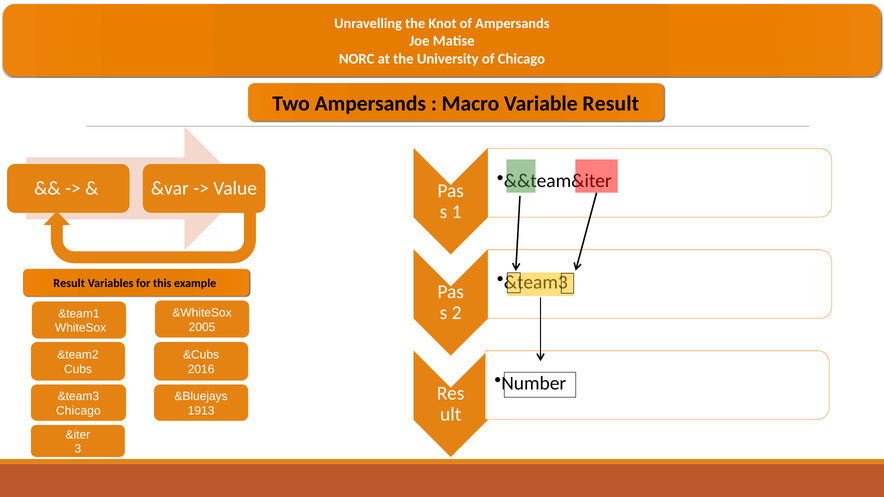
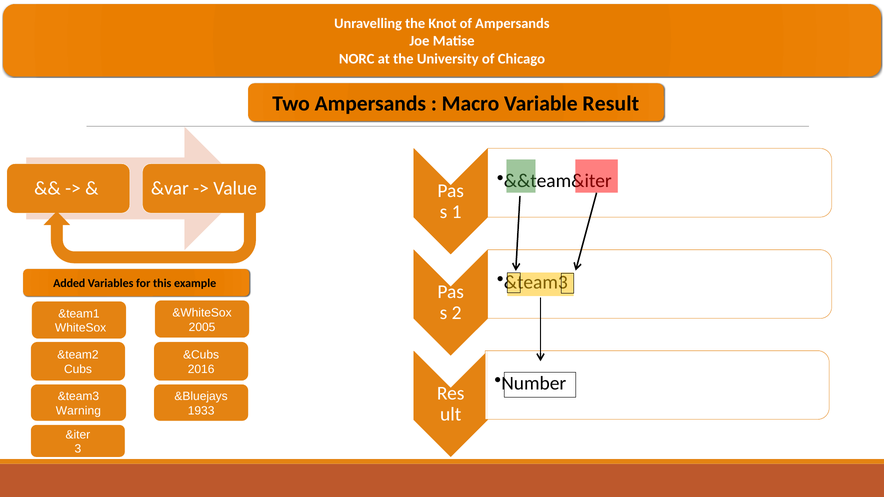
Result at (69, 283): Result -> Added
Chicago at (78, 411): Chicago -> Warning
1913: 1913 -> 1933
